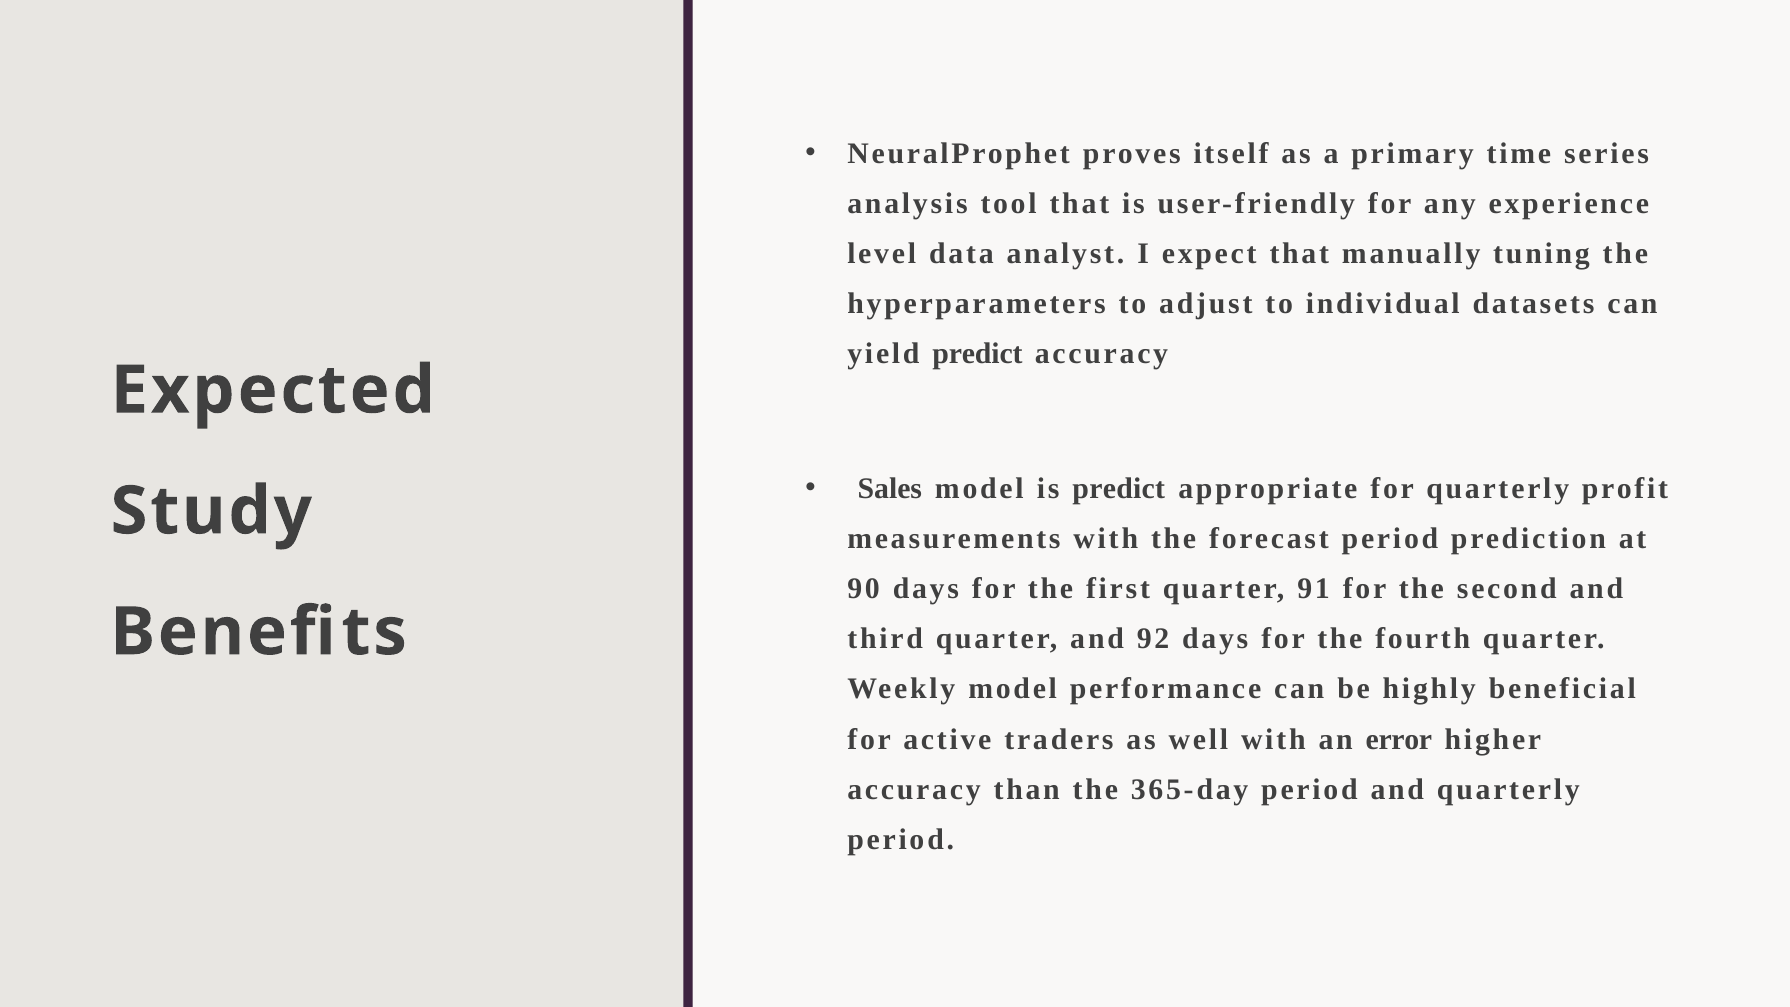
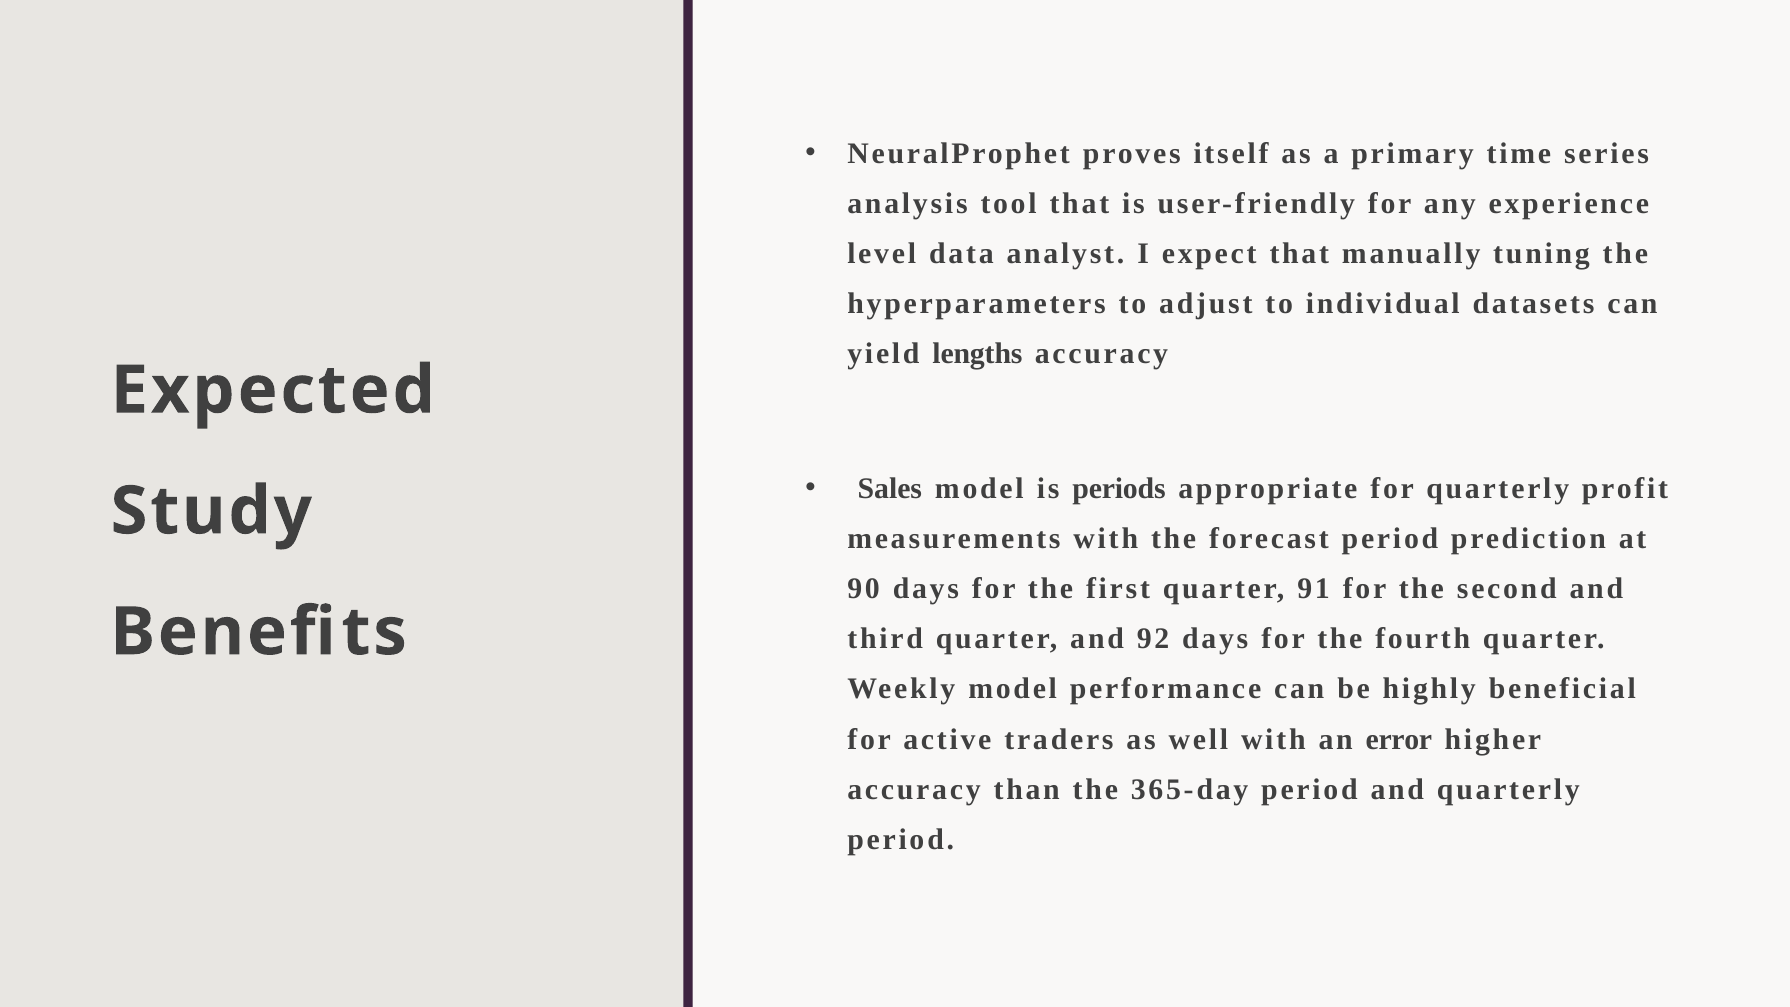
yield predict: predict -> lengths
is predict: predict -> periods
